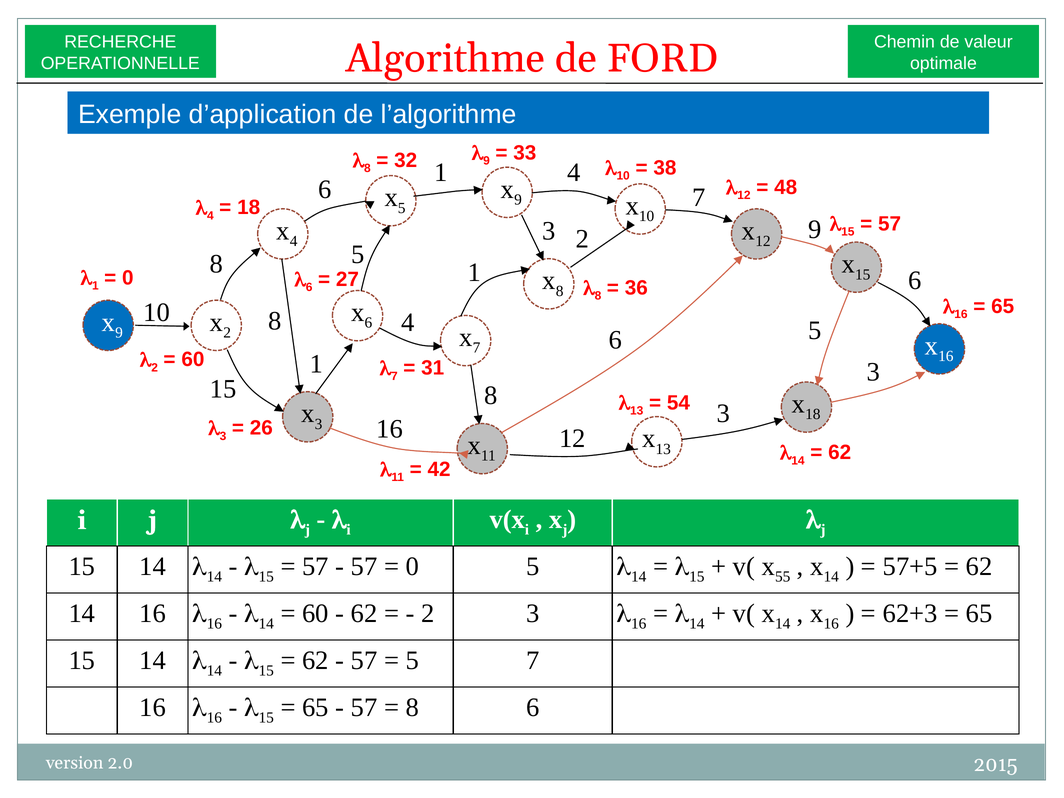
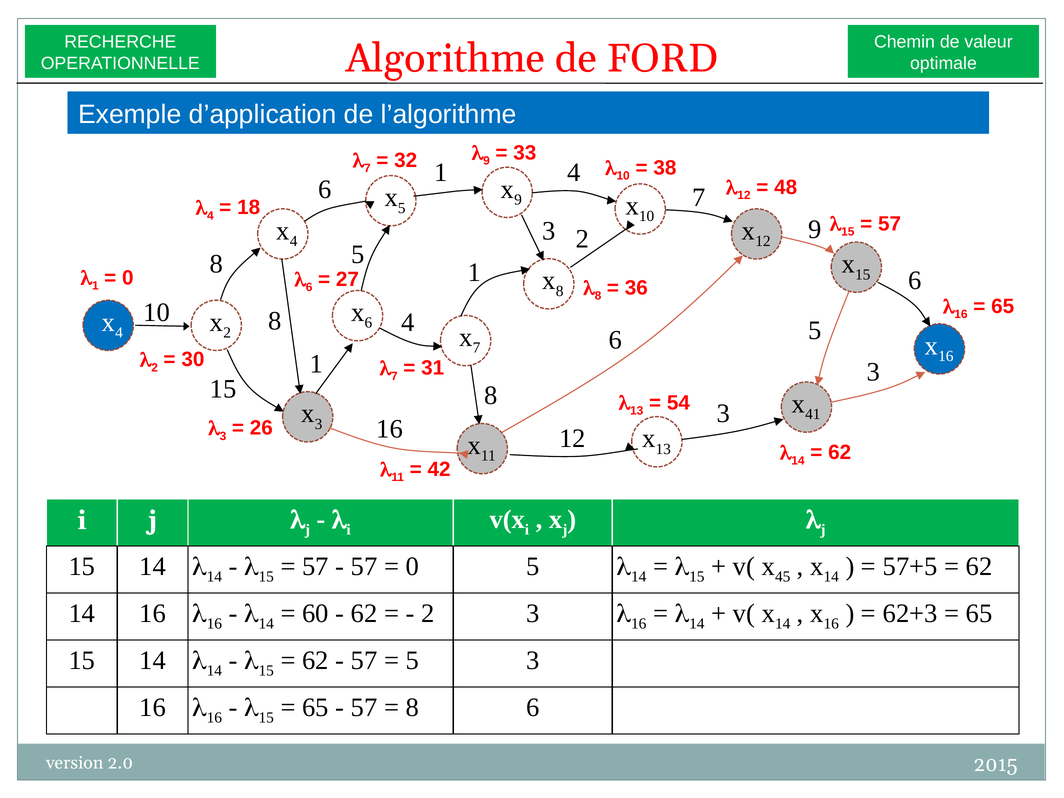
8 at (367, 168): 8 -> 7
9 at (119, 333): 9 -> 4
60 at (193, 360): 60 -> 30
18 at (813, 414): 18 -> 41
55: 55 -> 45
5 7: 7 -> 3
